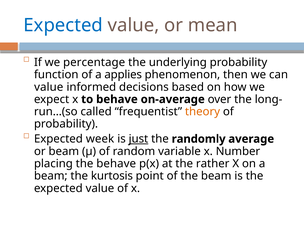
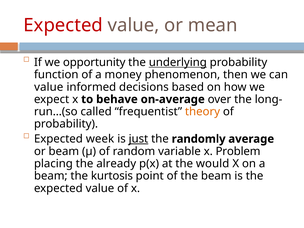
Expected at (63, 25) colour: blue -> red
percentage: percentage -> opportunity
underlying underline: none -> present
applies: applies -> money
Number: Number -> Problem
the behave: behave -> already
rather: rather -> would
